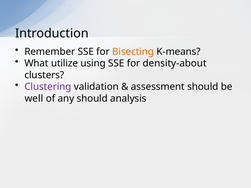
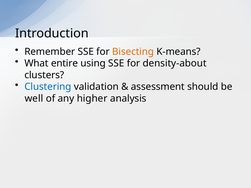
utilize: utilize -> entire
Clustering colour: purple -> blue
any should: should -> higher
